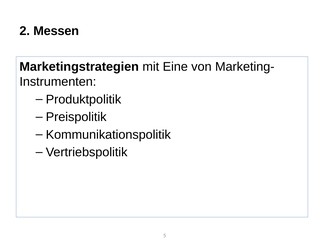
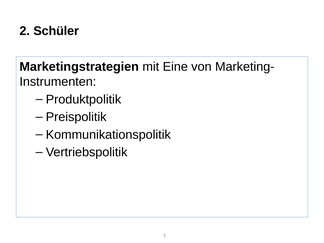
Messen: Messen -> Schüler
